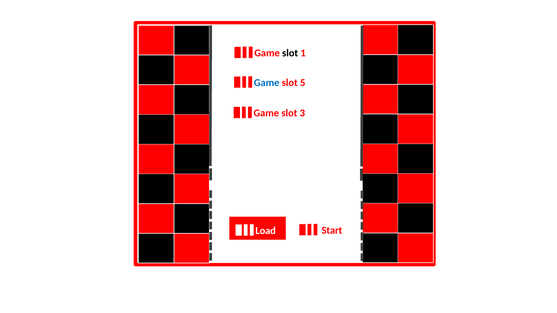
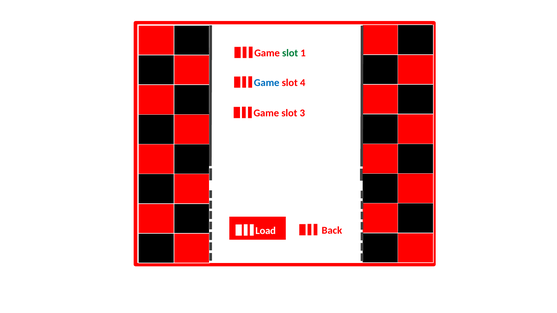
slot at (290, 53) colour: black -> green
5: 5 -> 4
Start: Start -> Back
